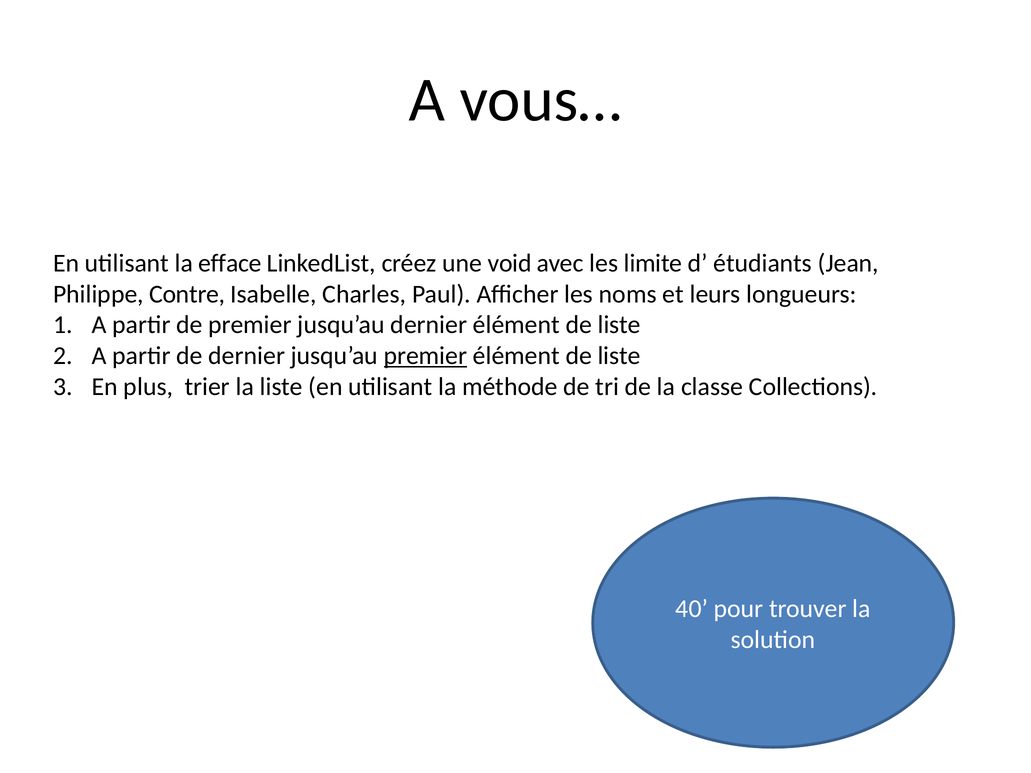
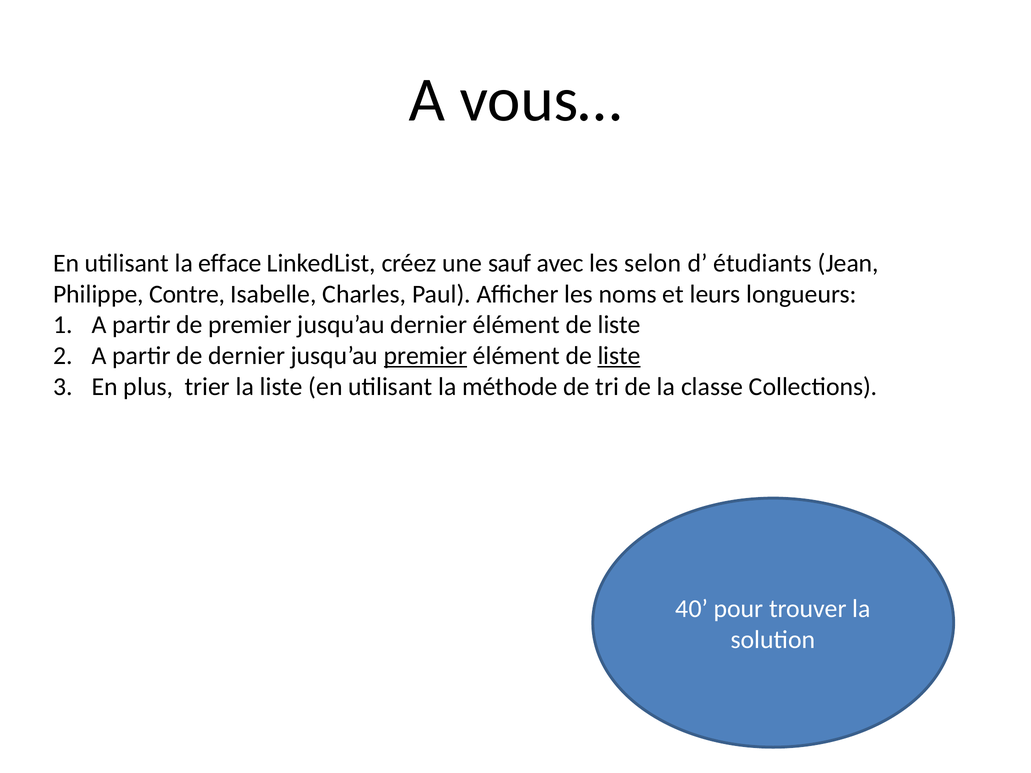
void: void -> sauf
limite: limite -> selon
liste at (619, 356) underline: none -> present
